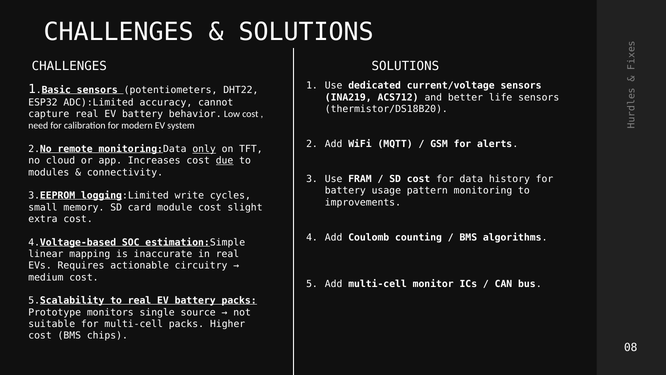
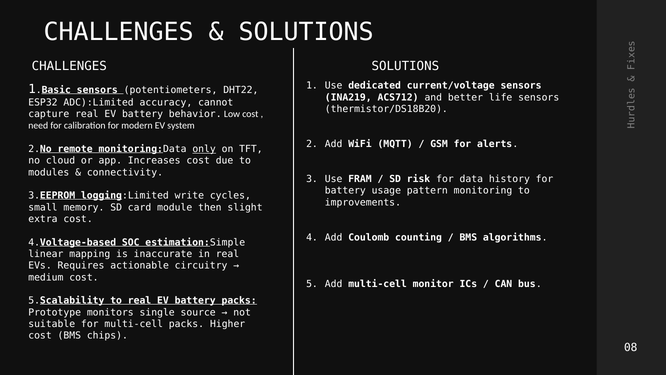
due underline: present -> none
SD cost: cost -> risk
module cost: cost -> then
